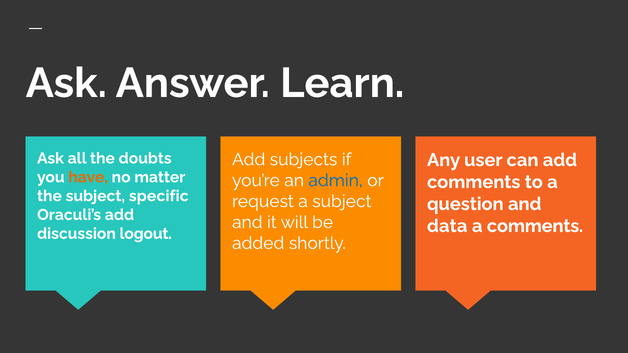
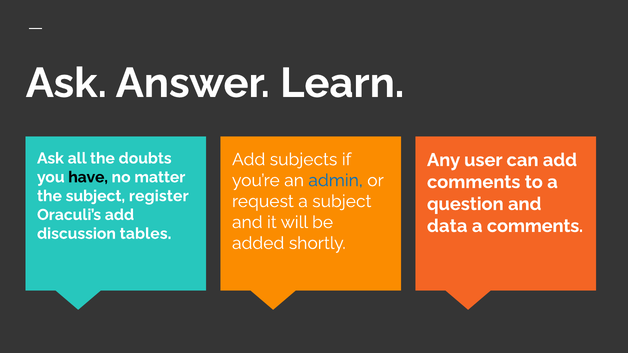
have colour: orange -> black
specific: specific -> register
logout: logout -> tables
